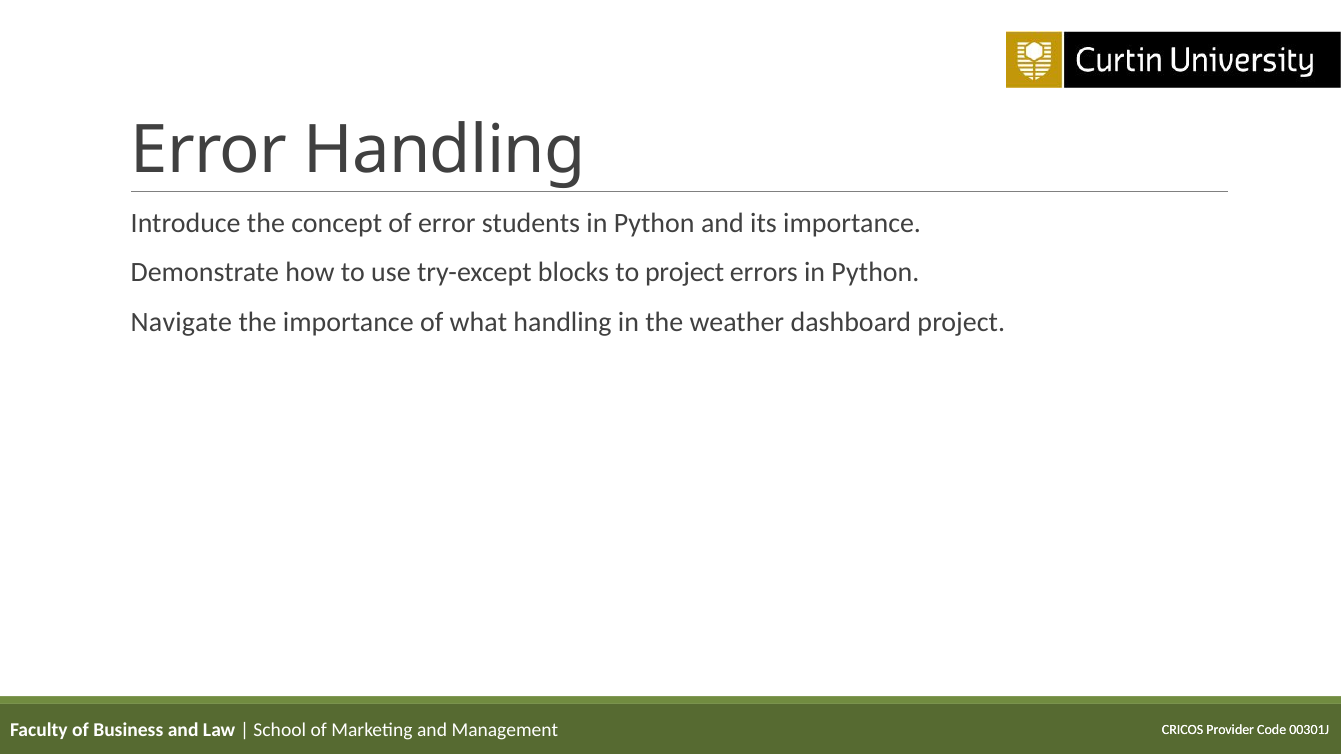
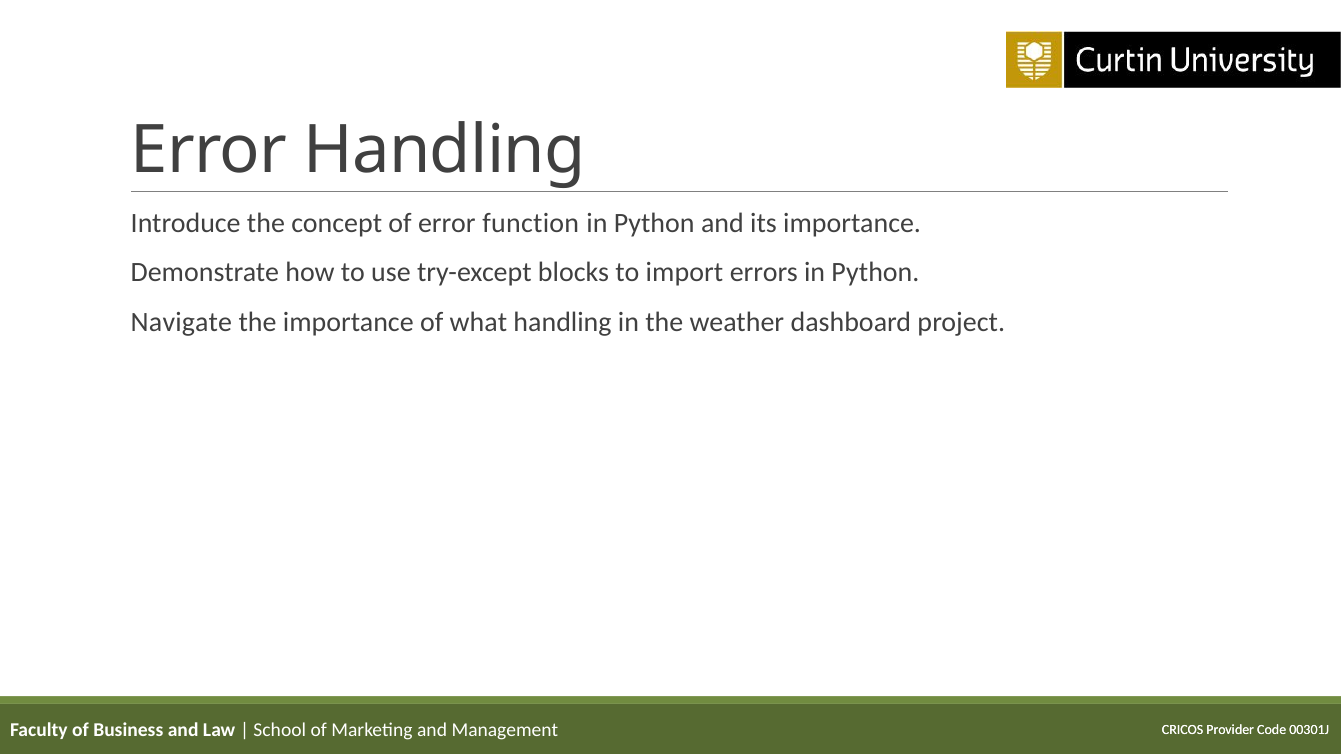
students: students -> function
to project: project -> import
